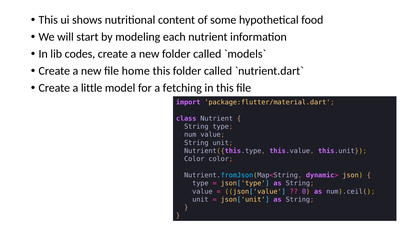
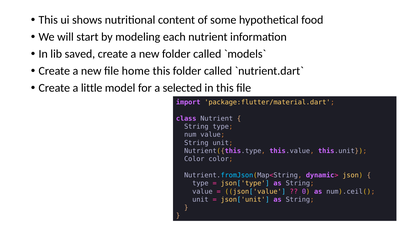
codes: codes -> saved
fetching: fetching -> selected
